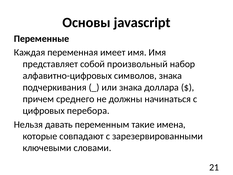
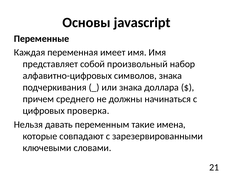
перебора: перебора -> проверка
